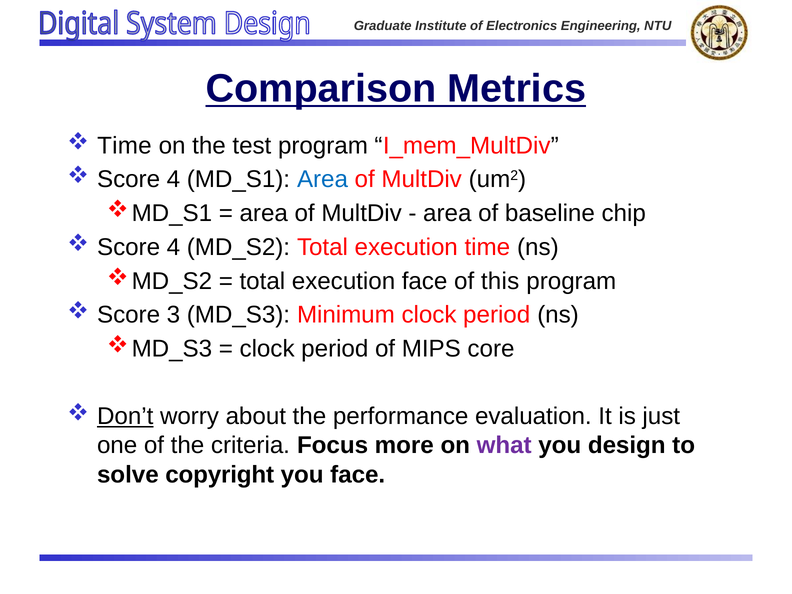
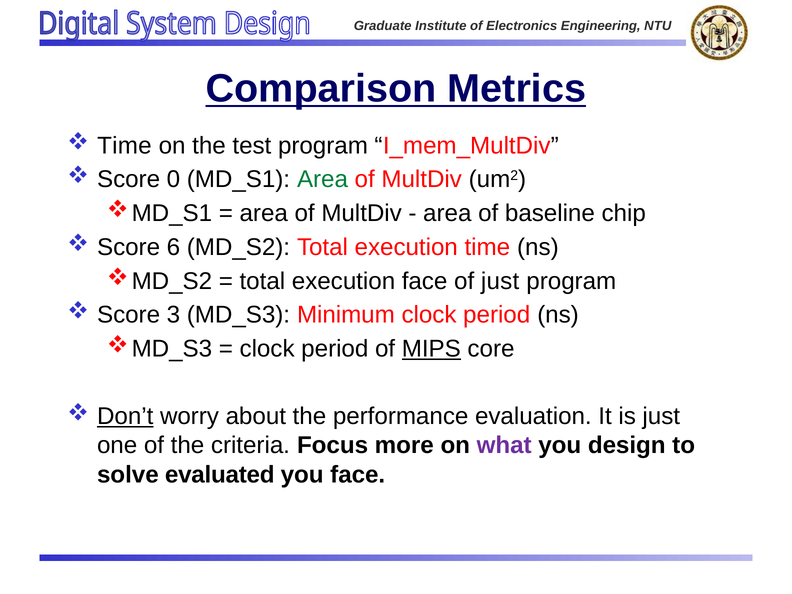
4 at (173, 179): 4 -> 0
Area at (323, 179) colour: blue -> green
4 at (173, 247): 4 -> 6
of this: this -> just
MIPS underline: none -> present
copyright: copyright -> evaluated
